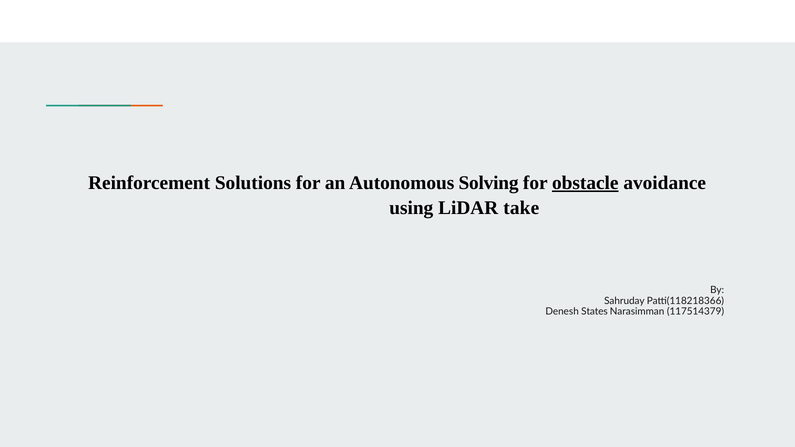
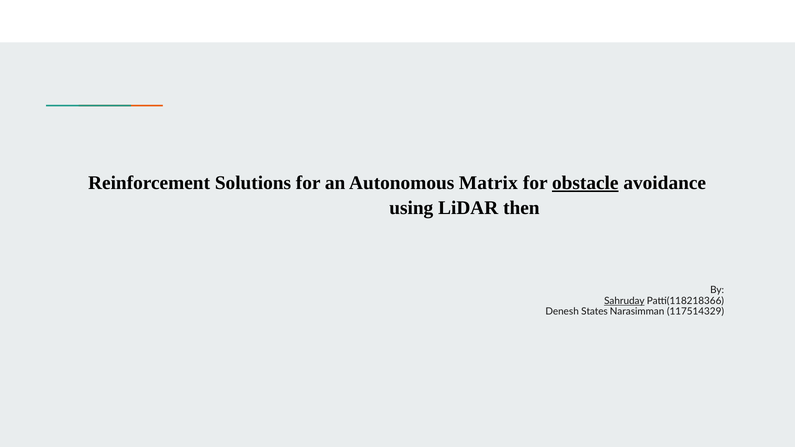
Solving: Solving -> Matrix
take: take -> then
Sahruday underline: none -> present
117514379: 117514379 -> 117514329
